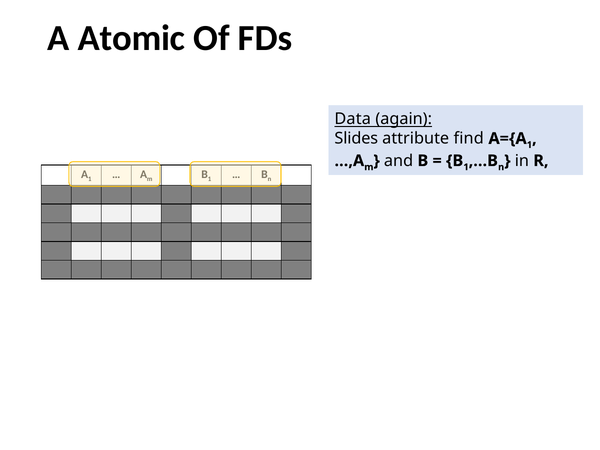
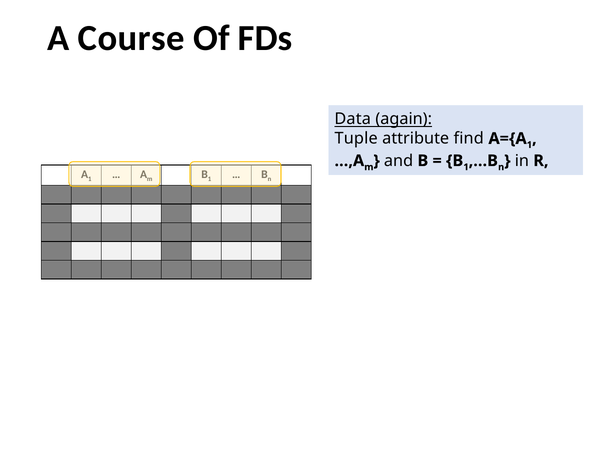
Atomic: Atomic -> Course
Slides: Slides -> Tuple
